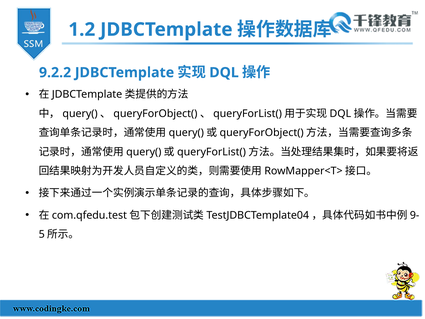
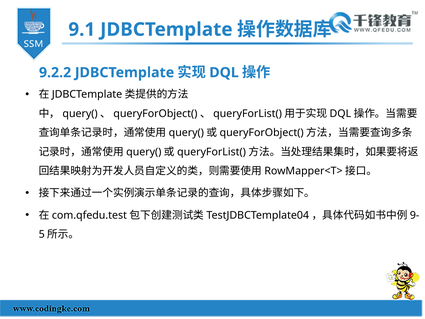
1.2: 1.2 -> 9.1
